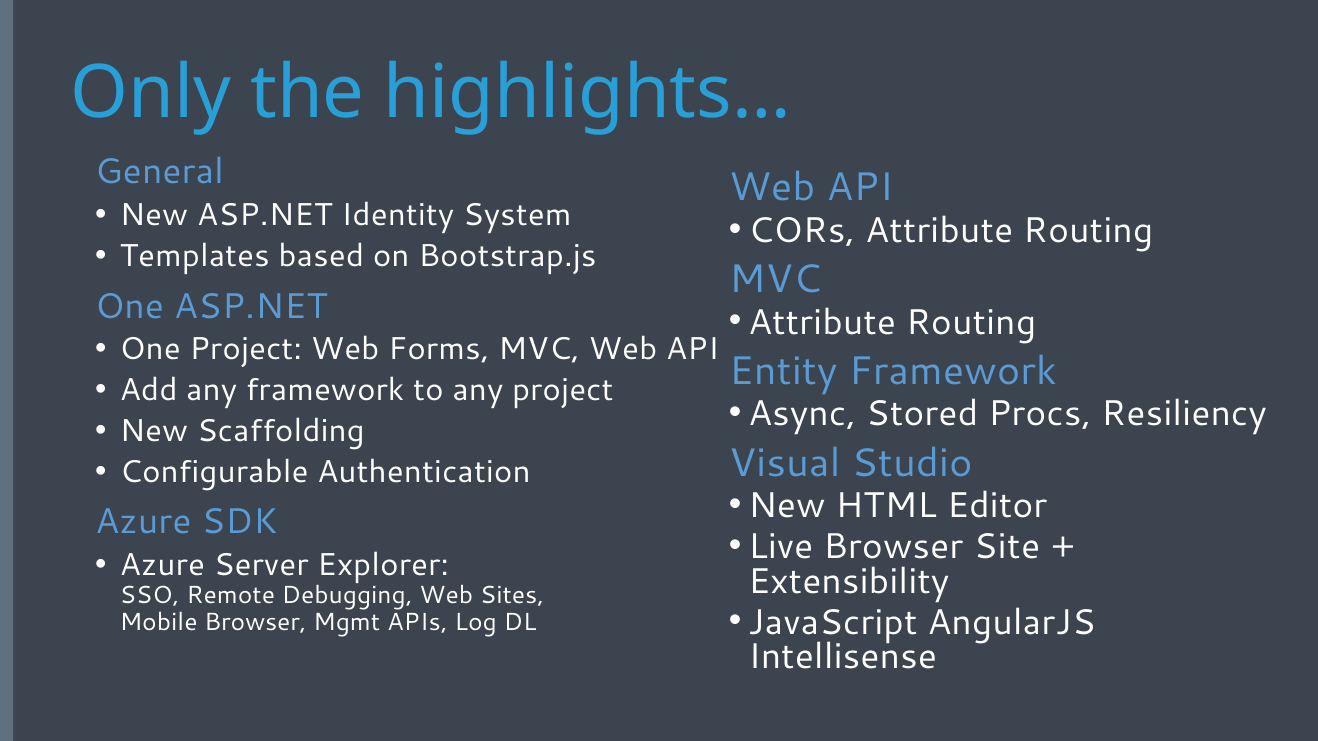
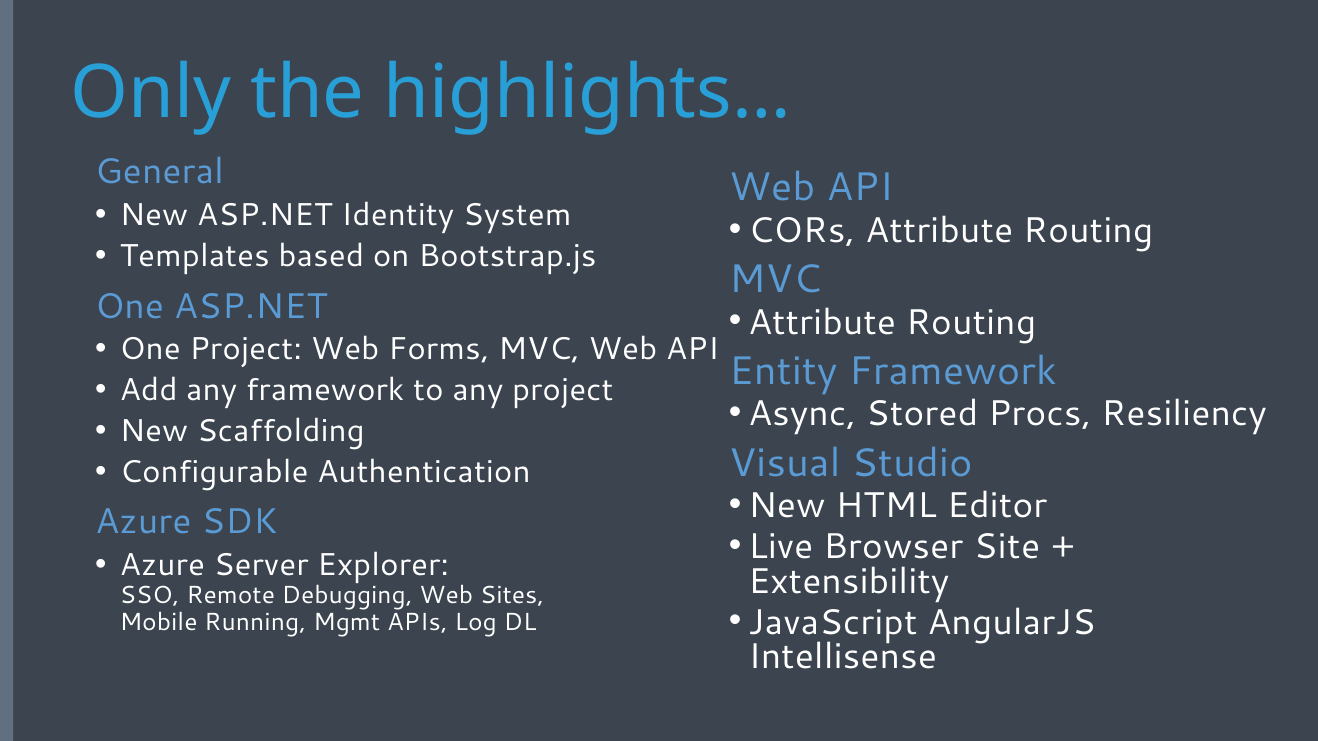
Mobile Browser: Browser -> Running
